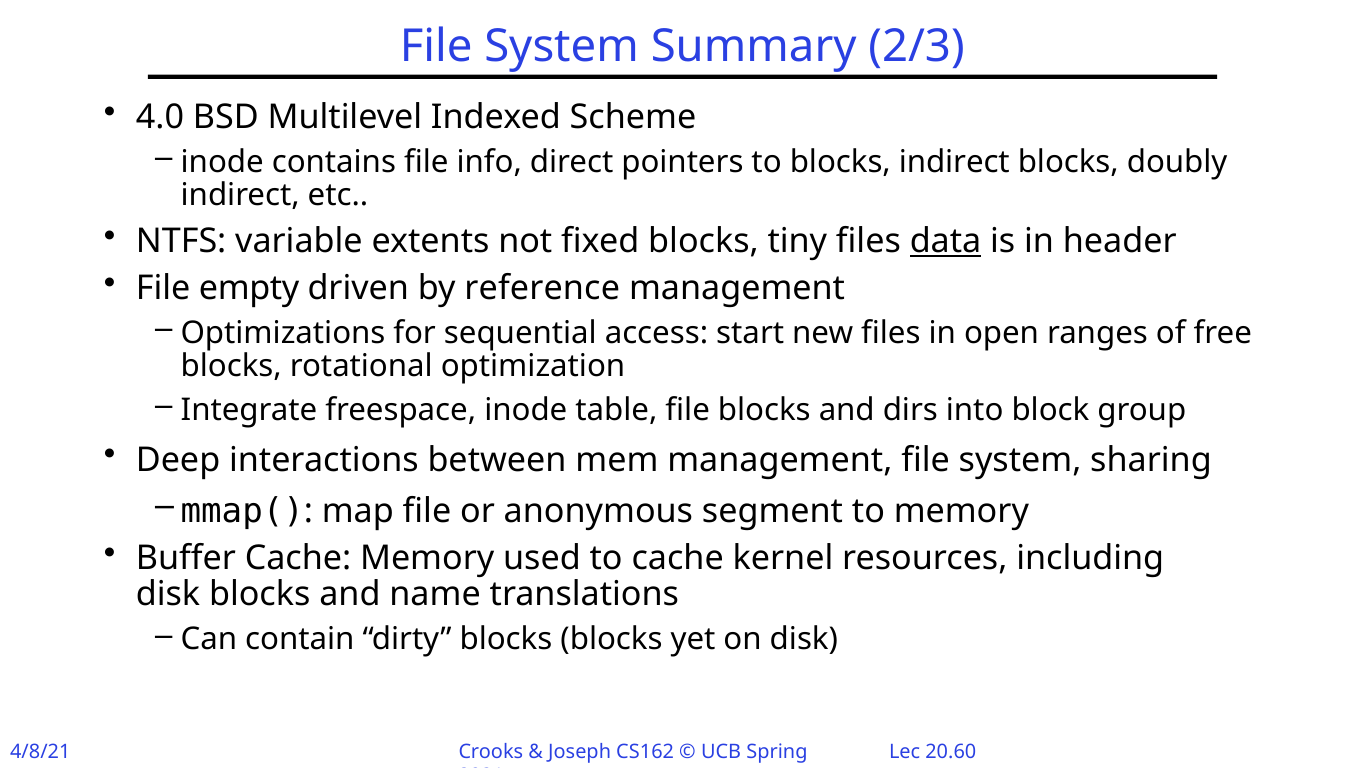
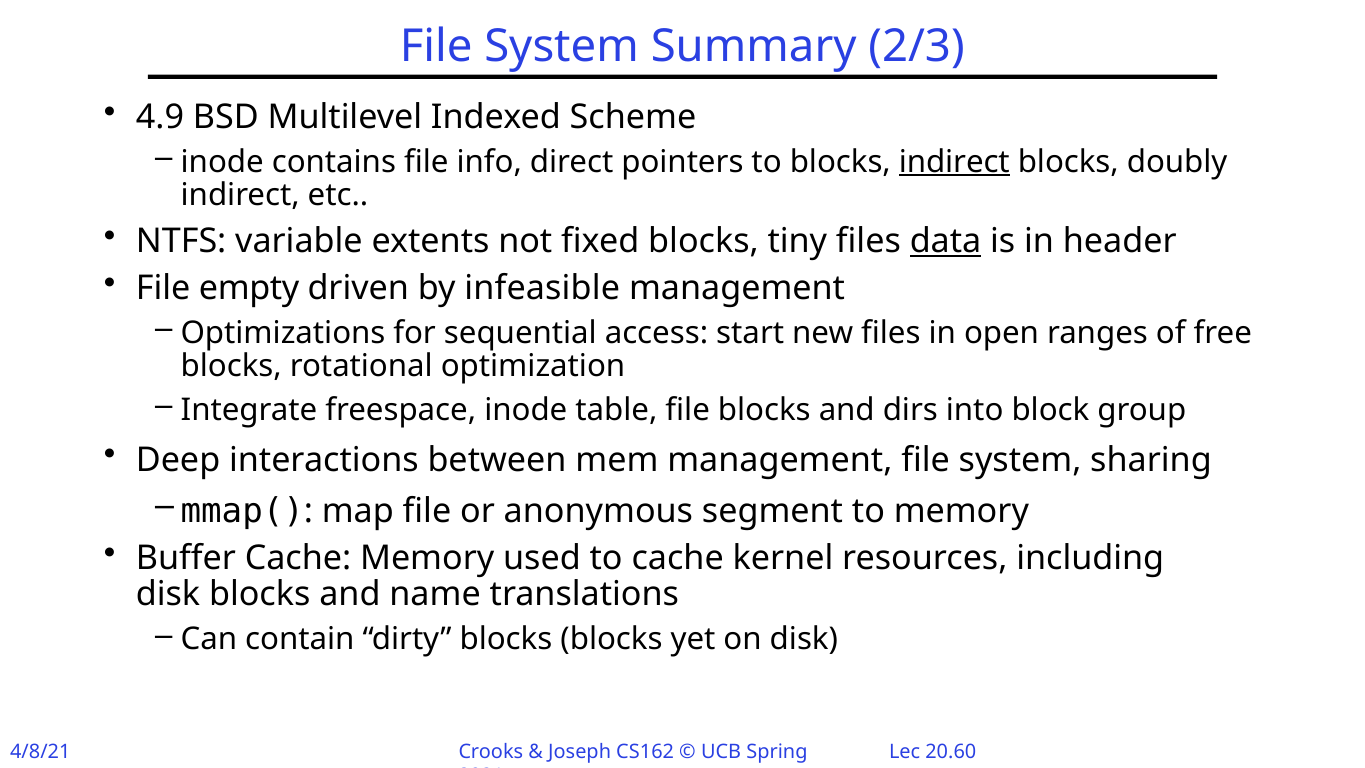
4.0: 4.0 -> 4.9
indirect at (954, 162) underline: none -> present
reference: reference -> infeasible
